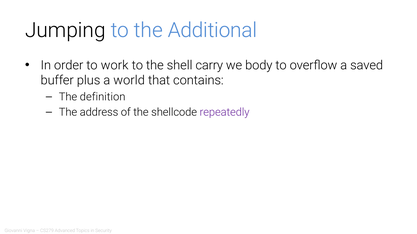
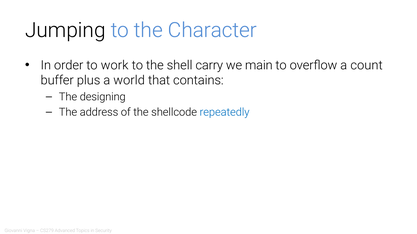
Additional: Additional -> Character
body: body -> main
saved: saved -> count
definition: definition -> designing
repeatedly colour: purple -> blue
